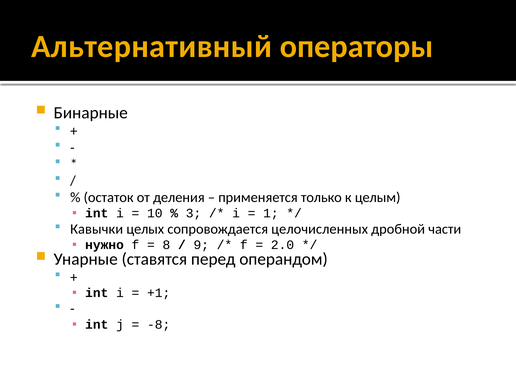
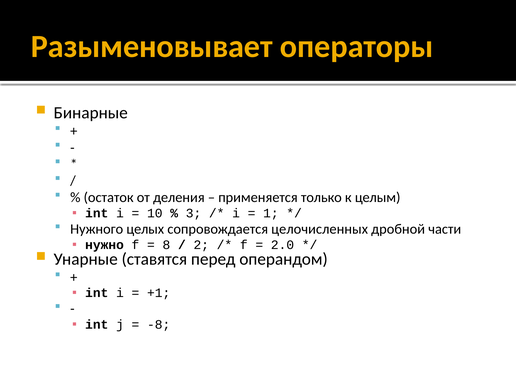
Альтернативный: Альтернативный -> Разыменовывает
Кавычки: Кавычки -> Нужного
9: 9 -> 2
